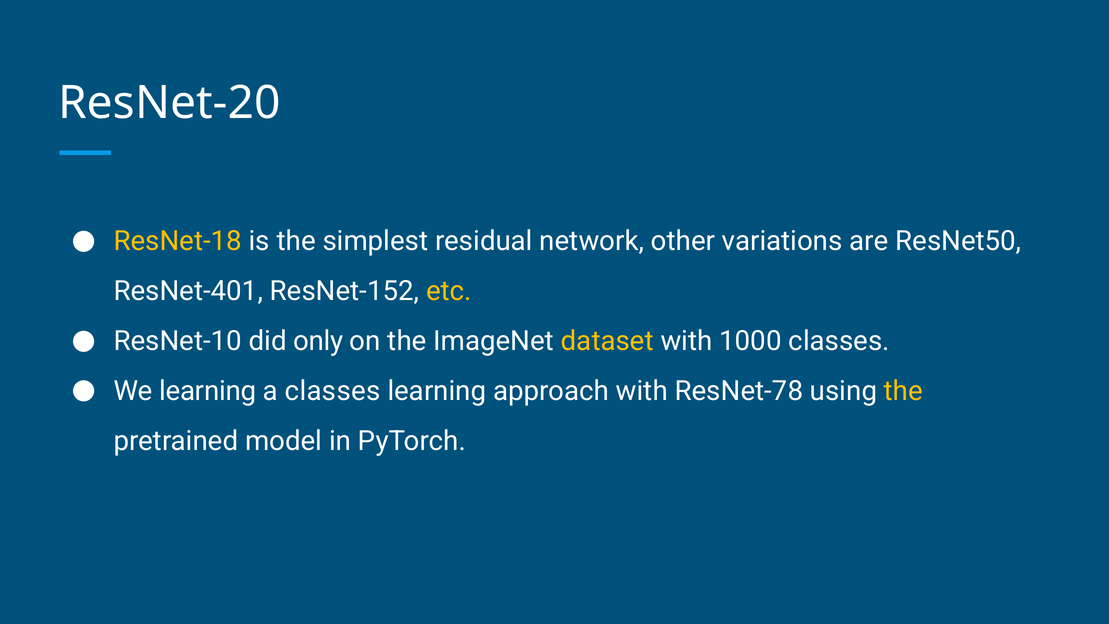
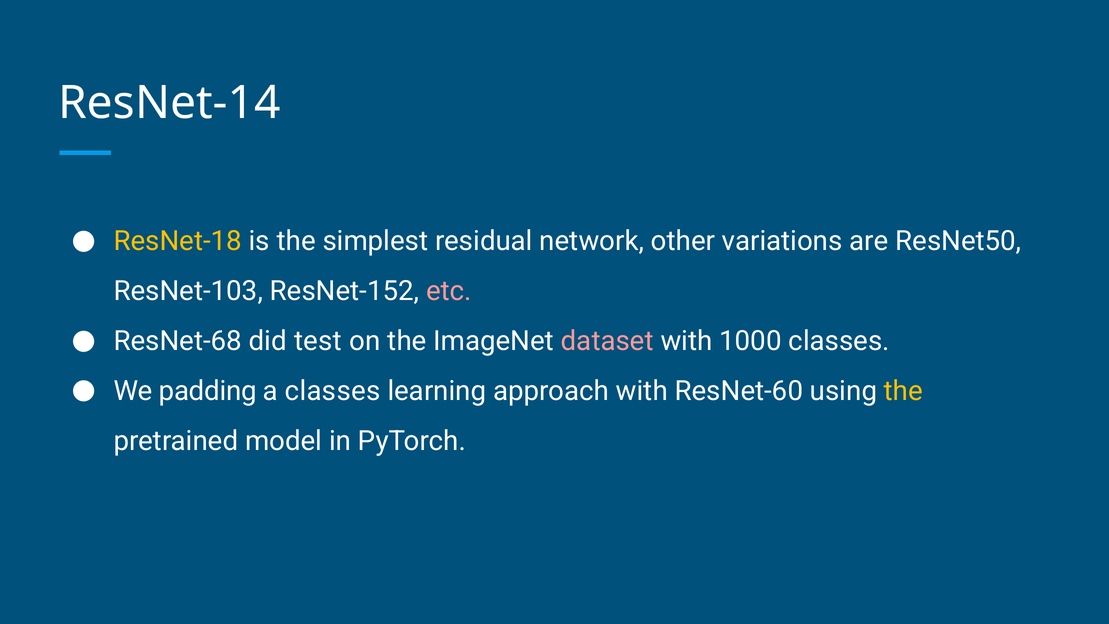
ResNet-20: ResNet-20 -> ResNet-14
ResNet-401: ResNet-401 -> ResNet-103
etc colour: yellow -> pink
ResNet-10: ResNet-10 -> ResNet-68
only: only -> test
dataset colour: yellow -> pink
We learning: learning -> padding
ResNet-78: ResNet-78 -> ResNet-60
